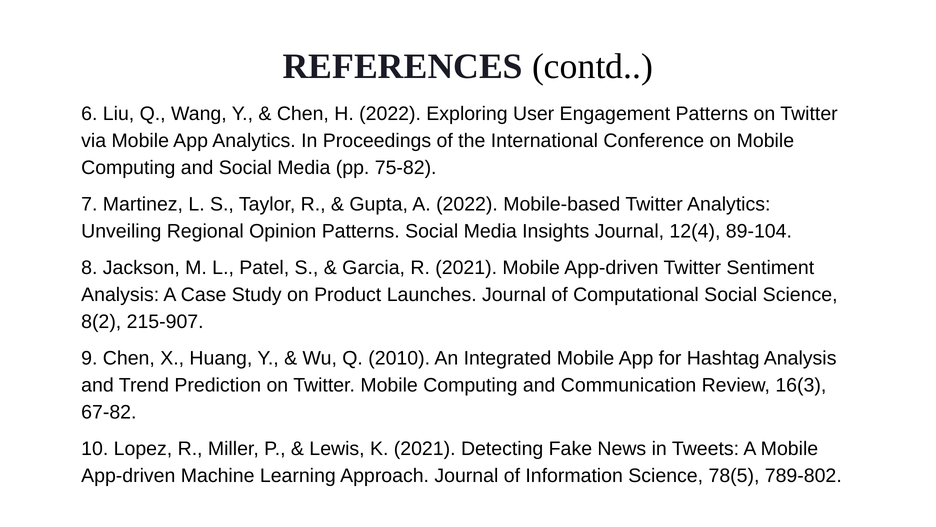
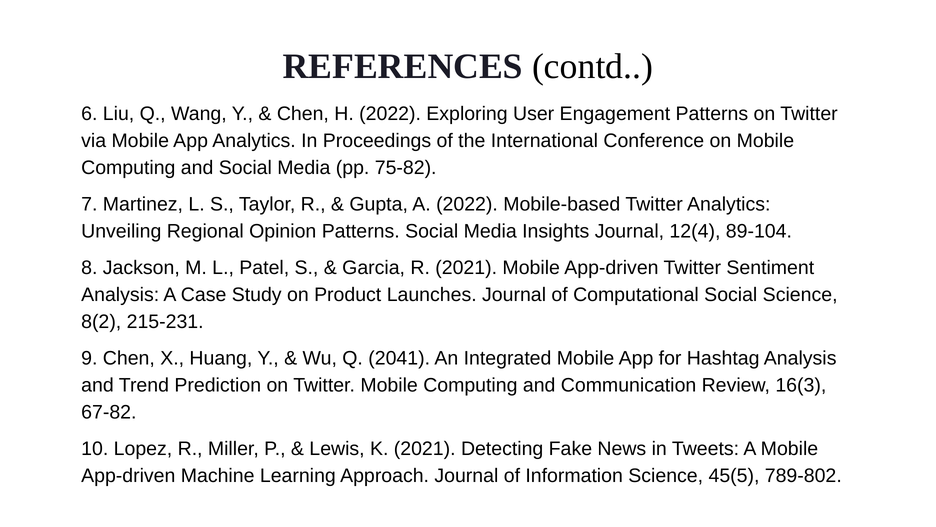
215-907: 215-907 -> 215-231
2010: 2010 -> 2041
78(5: 78(5 -> 45(5
